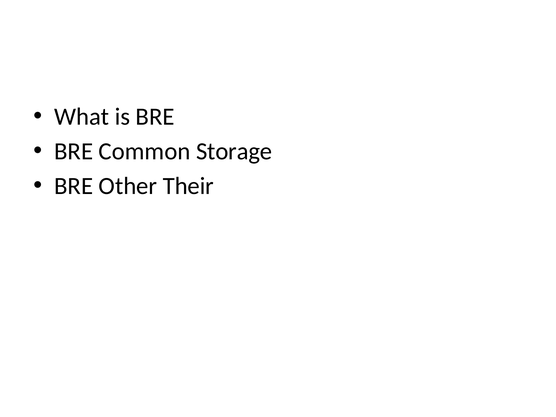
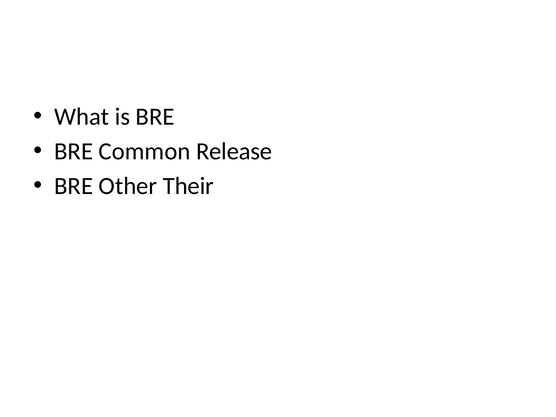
Storage: Storage -> Release
